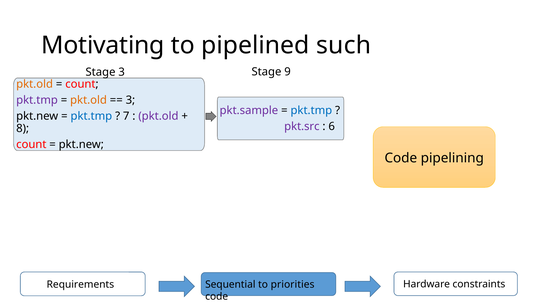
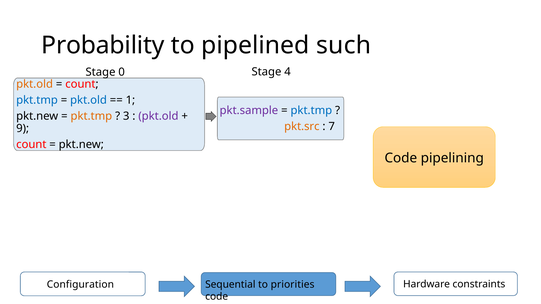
Motivating: Motivating -> Probability
9: 9 -> 4
Stage 3: 3 -> 0
pkt.tmp at (37, 100) colour: purple -> blue
pkt.old at (89, 100) colour: orange -> blue
3 at (130, 100): 3 -> 1
pkt.tmp at (91, 116) colour: blue -> orange
7: 7 -> 3
pkt.src colour: purple -> orange
6: 6 -> 7
8: 8 -> 9
Requirements: Requirements -> Configuration
